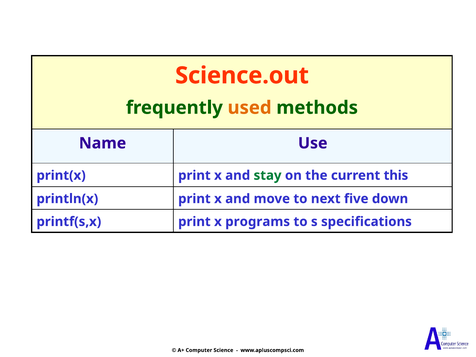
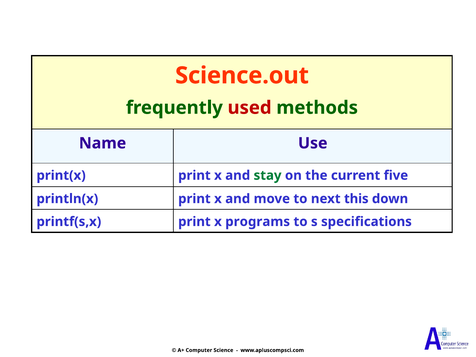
used colour: orange -> red
this: this -> five
five: five -> this
